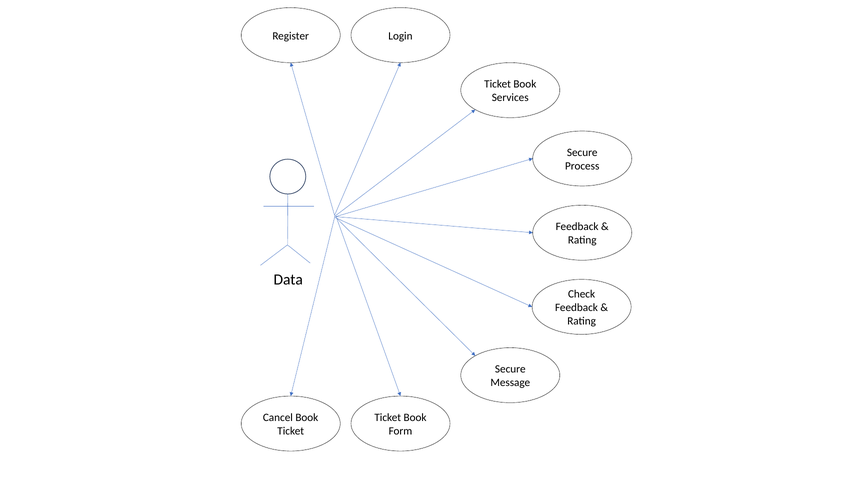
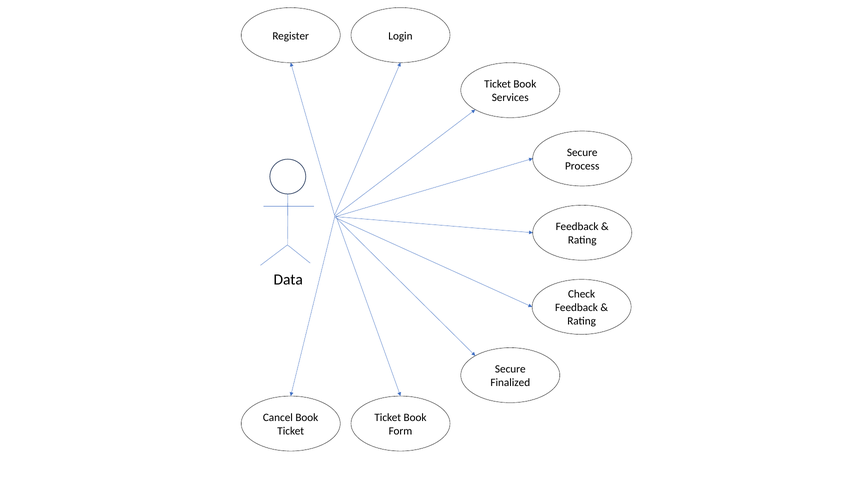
Message: Message -> Finalized
